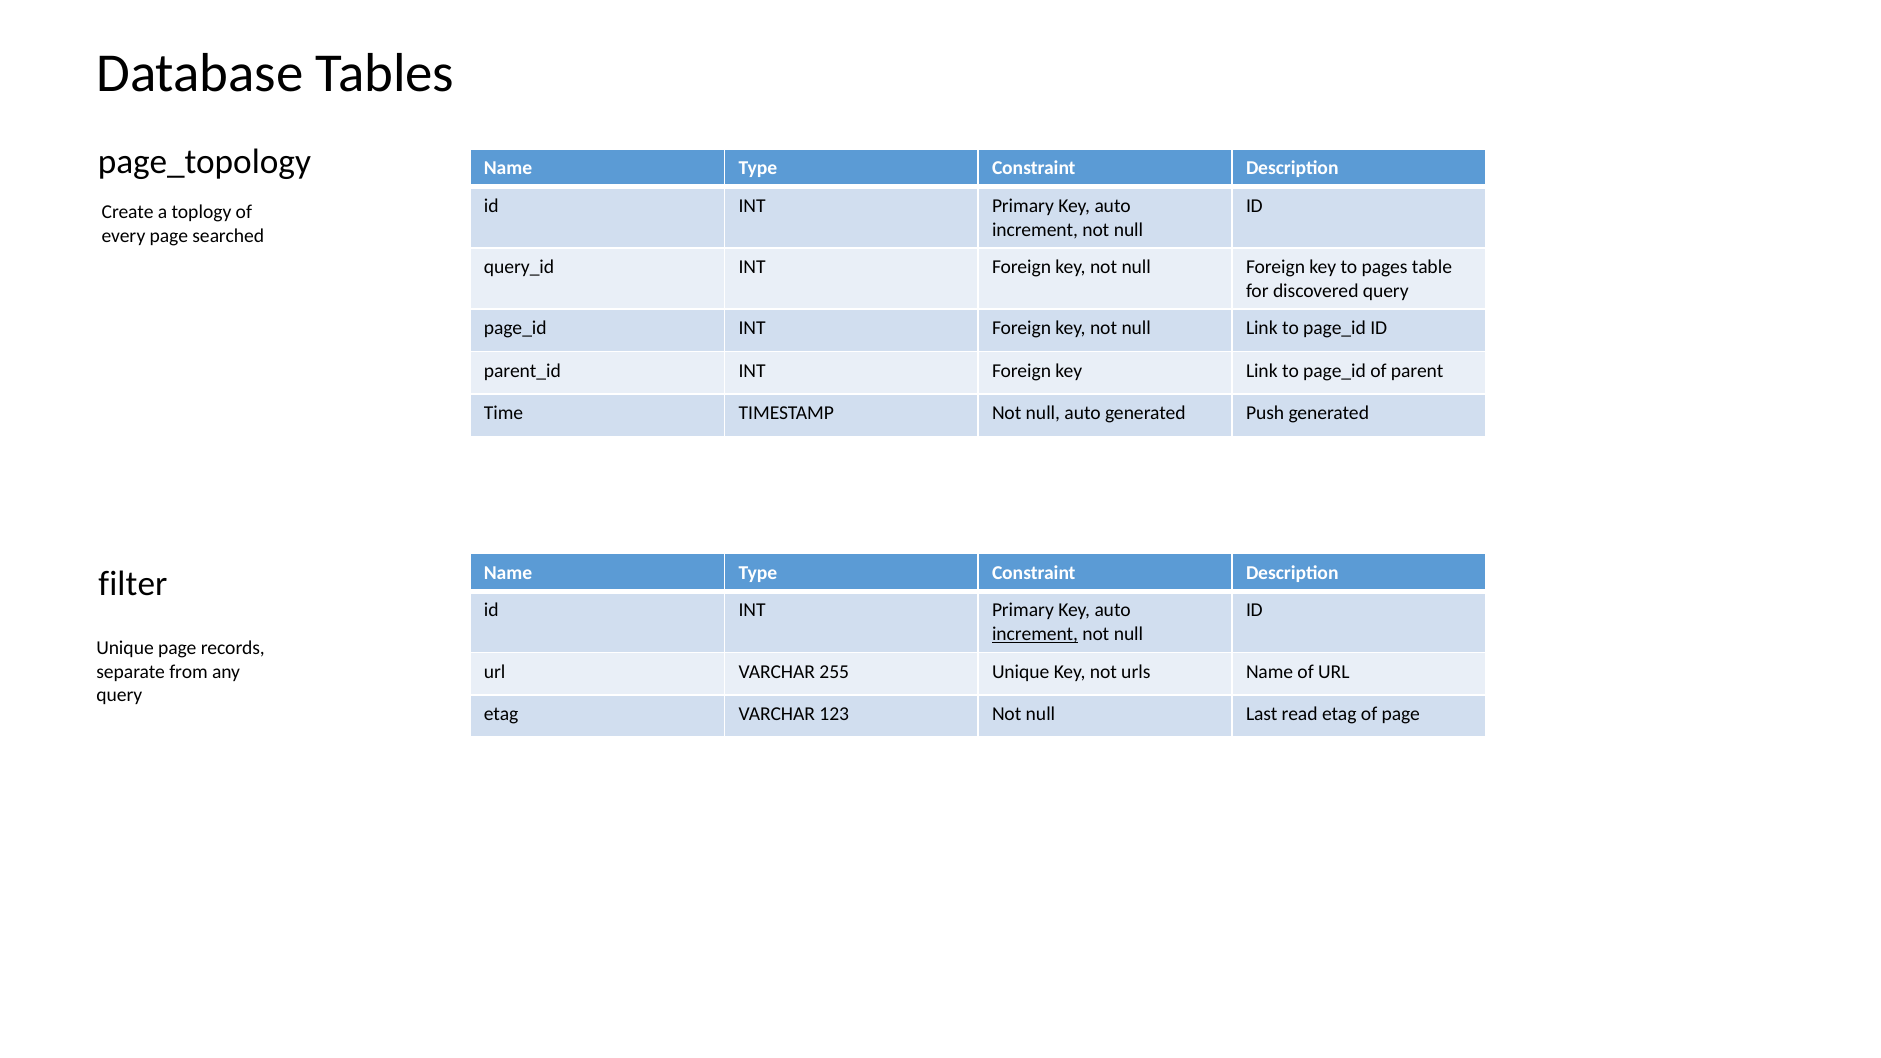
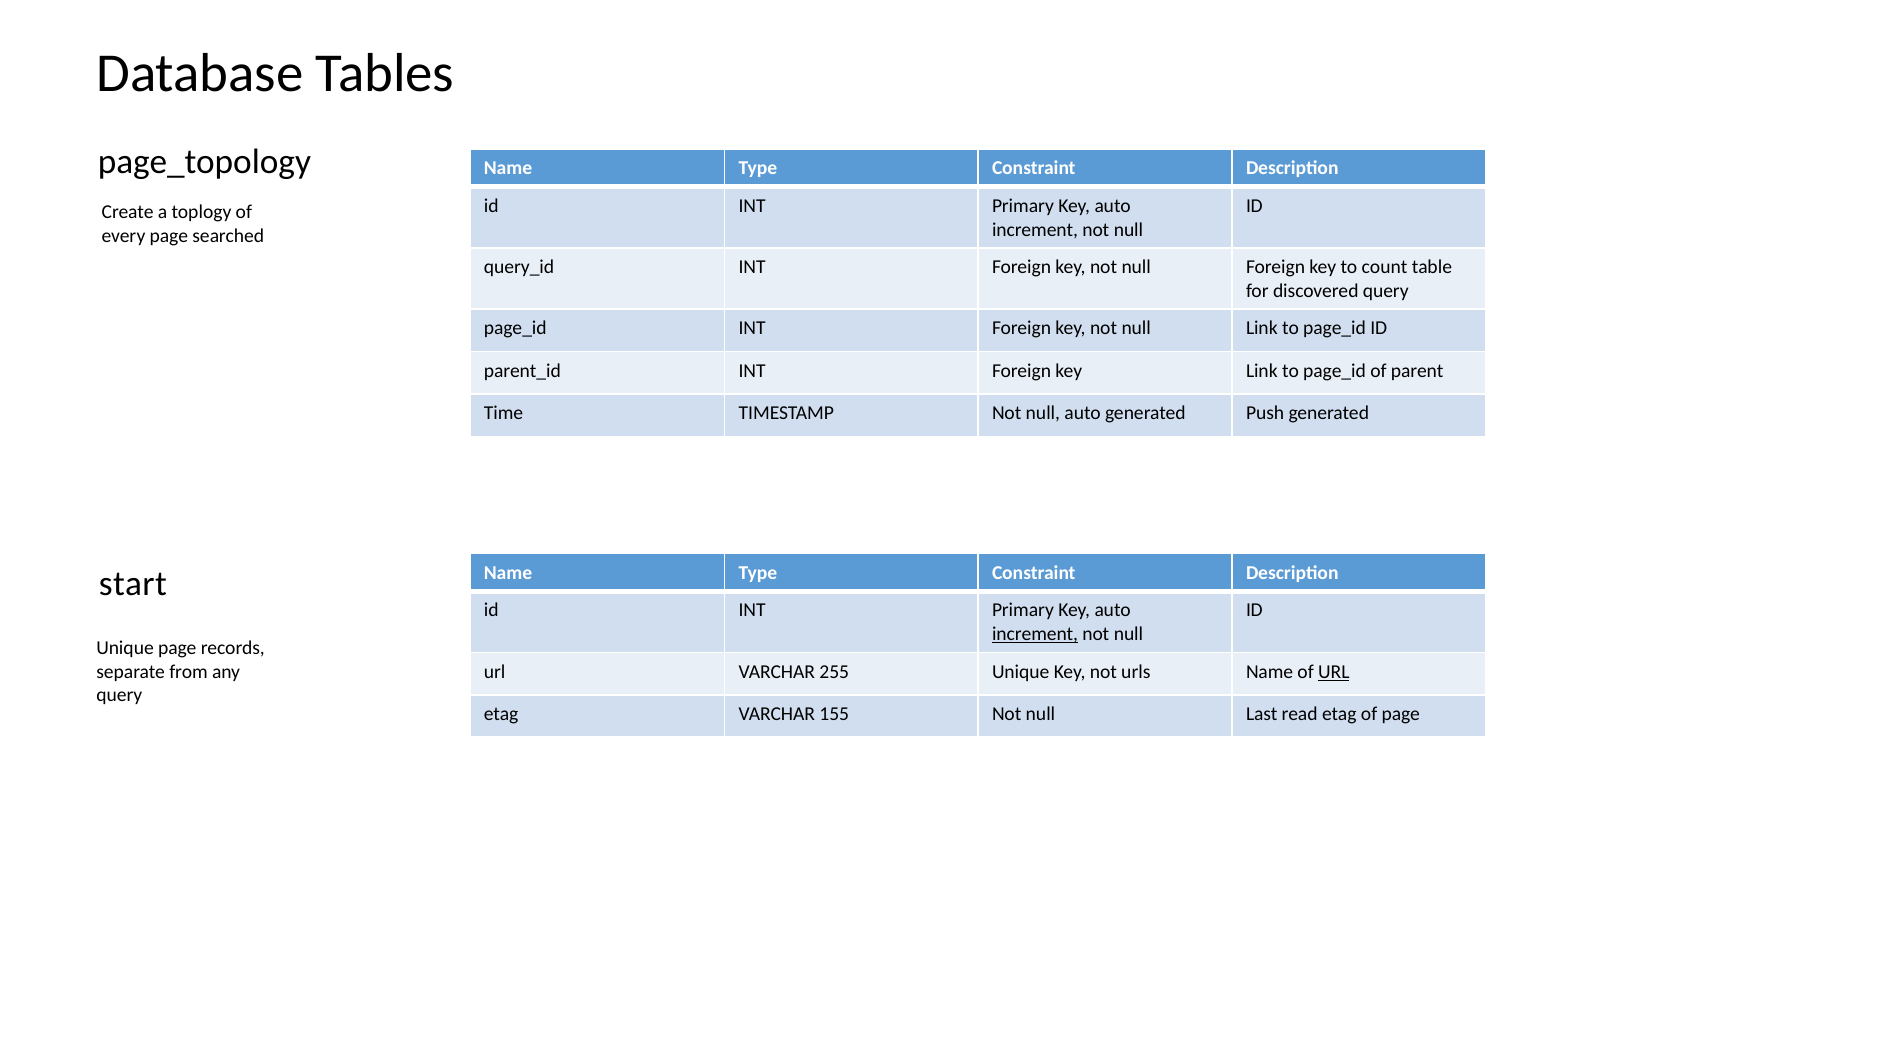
pages: pages -> count
filter: filter -> start
URL at (1334, 672) underline: none -> present
123: 123 -> 155
